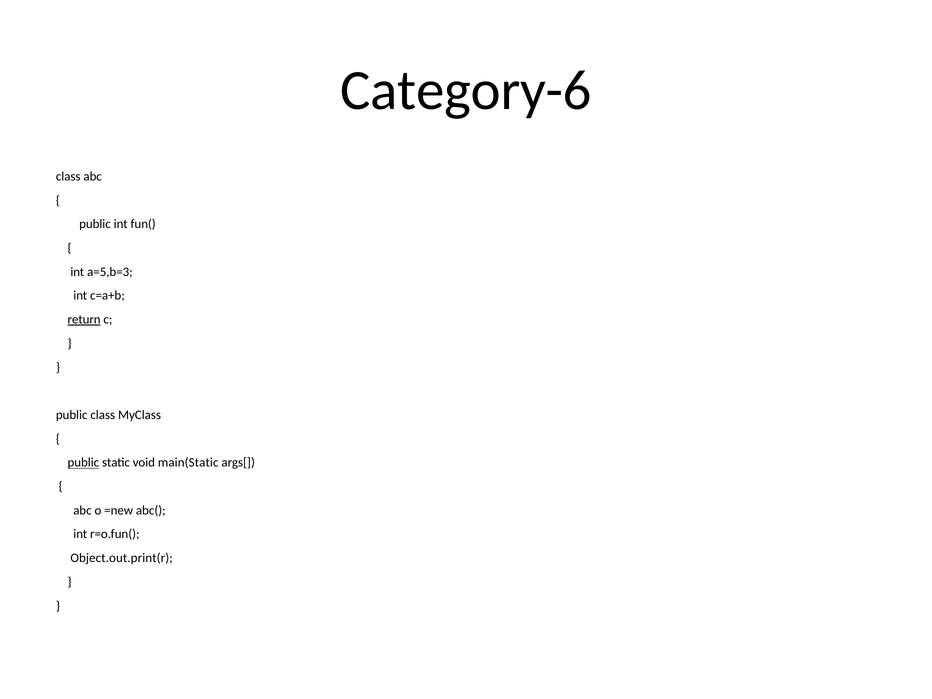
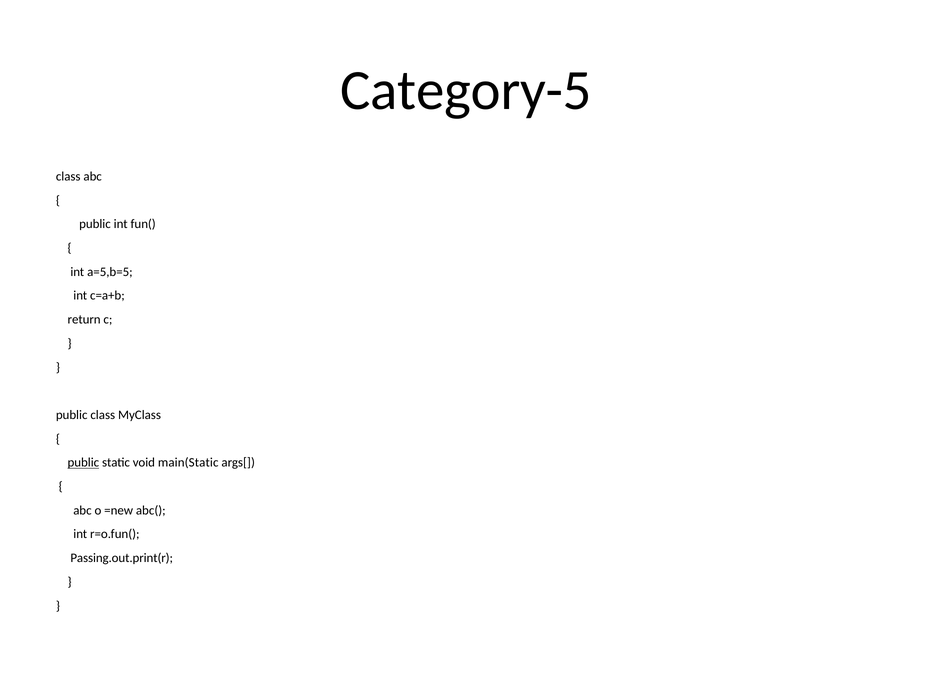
Category-6: Category-6 -> Category-5
a=5,b=3: a=5,b=3 -> a=5,b=5
return underline: present -> none
Object.out.print(r: Object.out.print(r -> Passing.out.print(r
